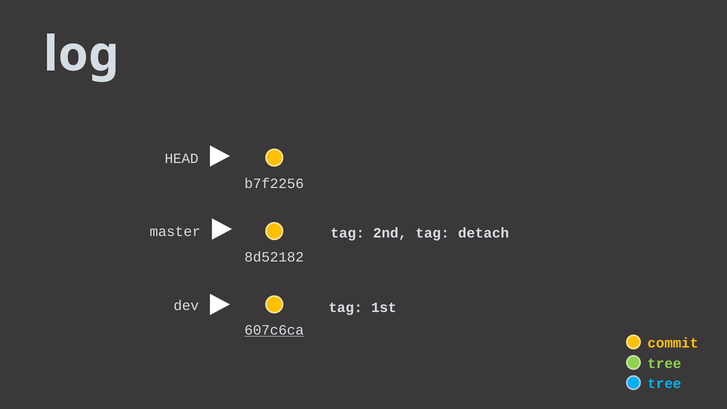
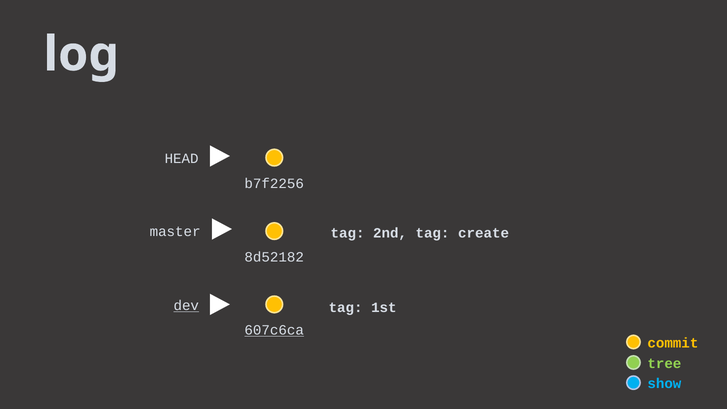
detach: detach -> create
dev underline: none -> present
tree at (664, 384): tree -> show
